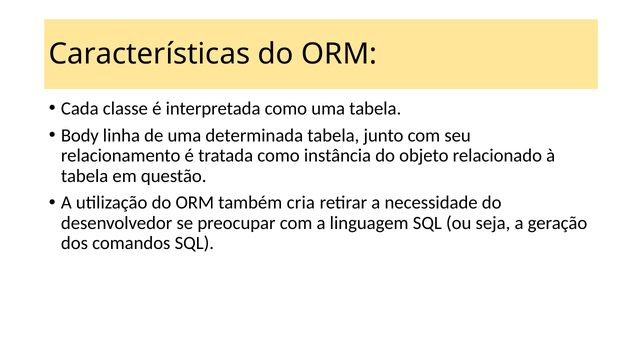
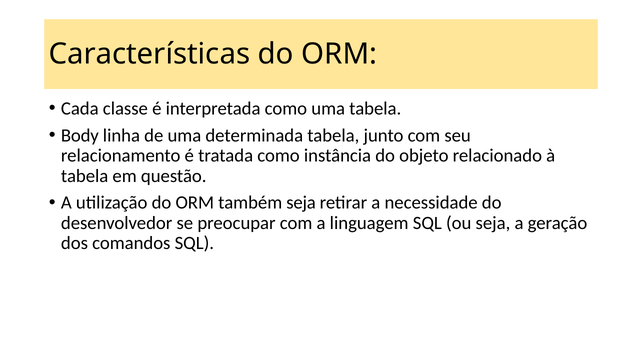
também cria: cria -> seja
